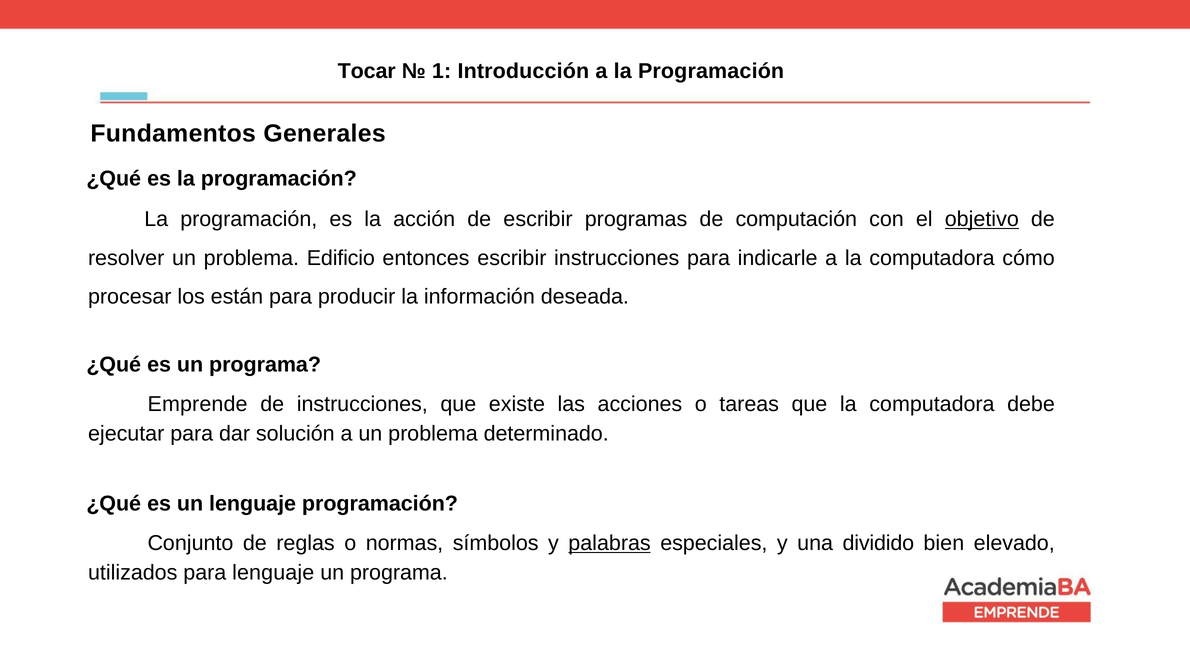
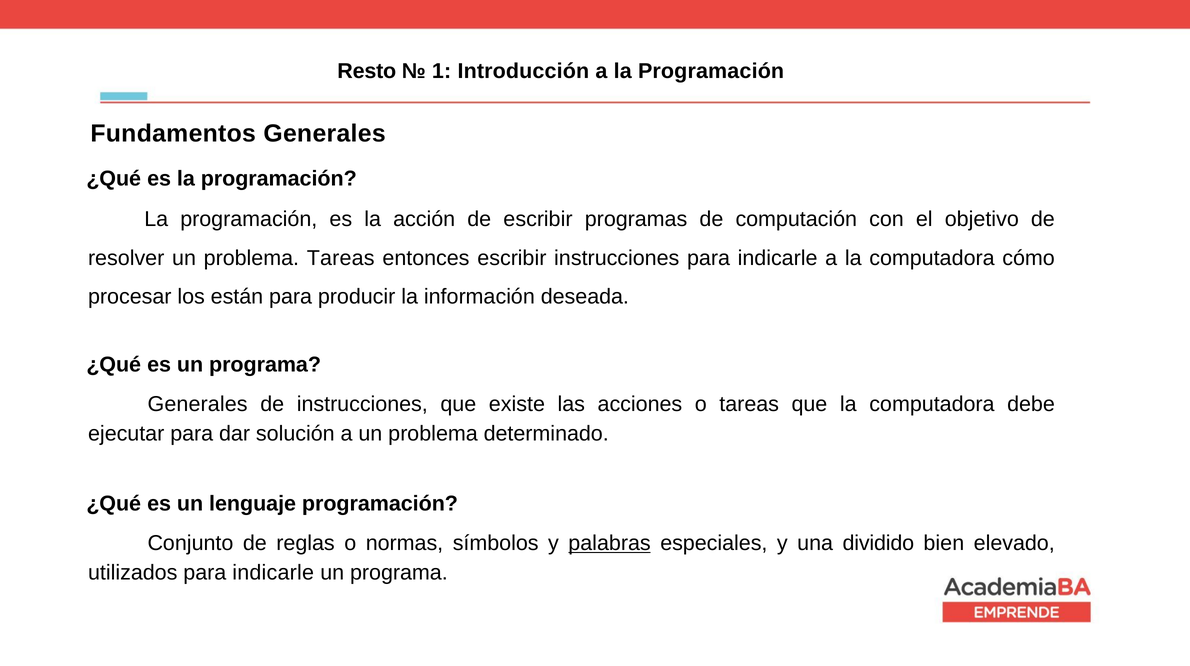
Tocar: Tocar -> Resto
objetivo underline: present -> none
problema Edificio: Edificio -> Tareas
Emprende at (198, 404): Emprende -> Generales
utilizados para lenguaje: lenguaje -> indicarle
